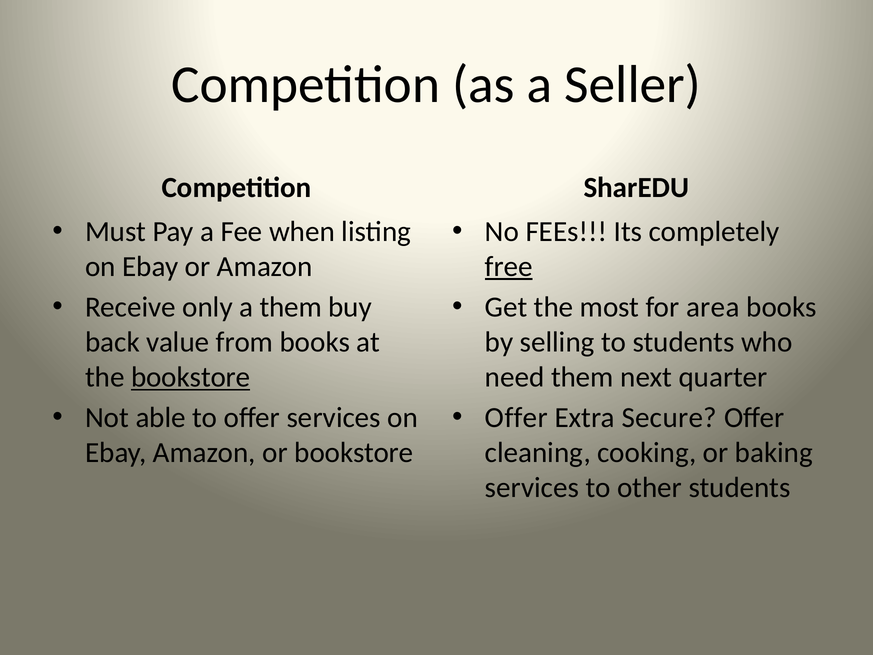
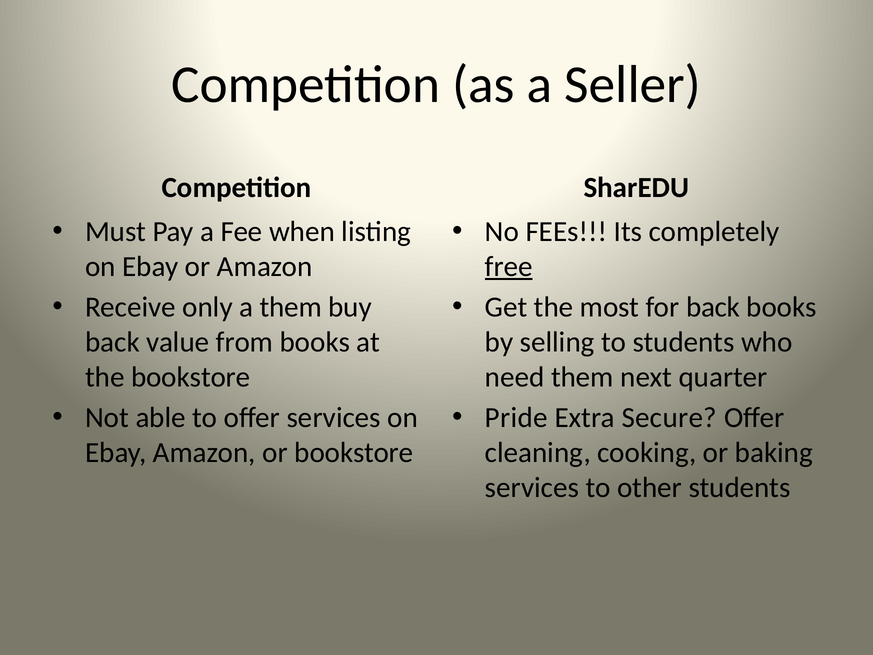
for area: area -> back
bookstore at (191, 377) underline: present -> none
Offer at (516, 418): Offer -> Pride
